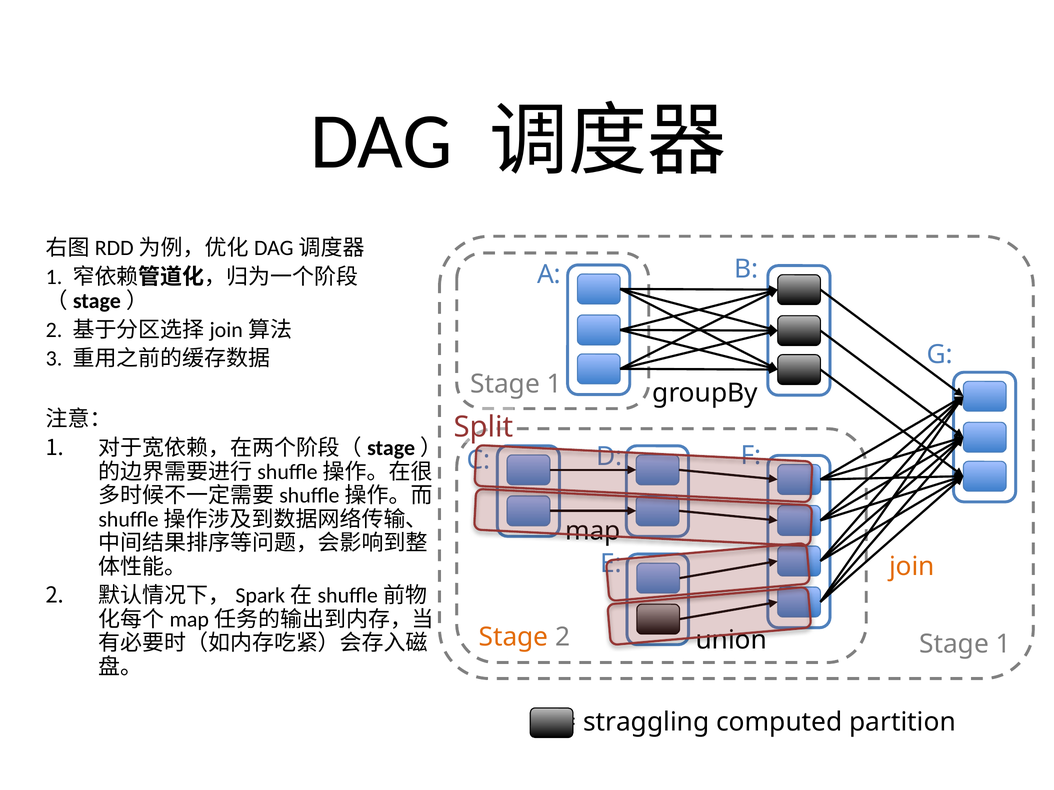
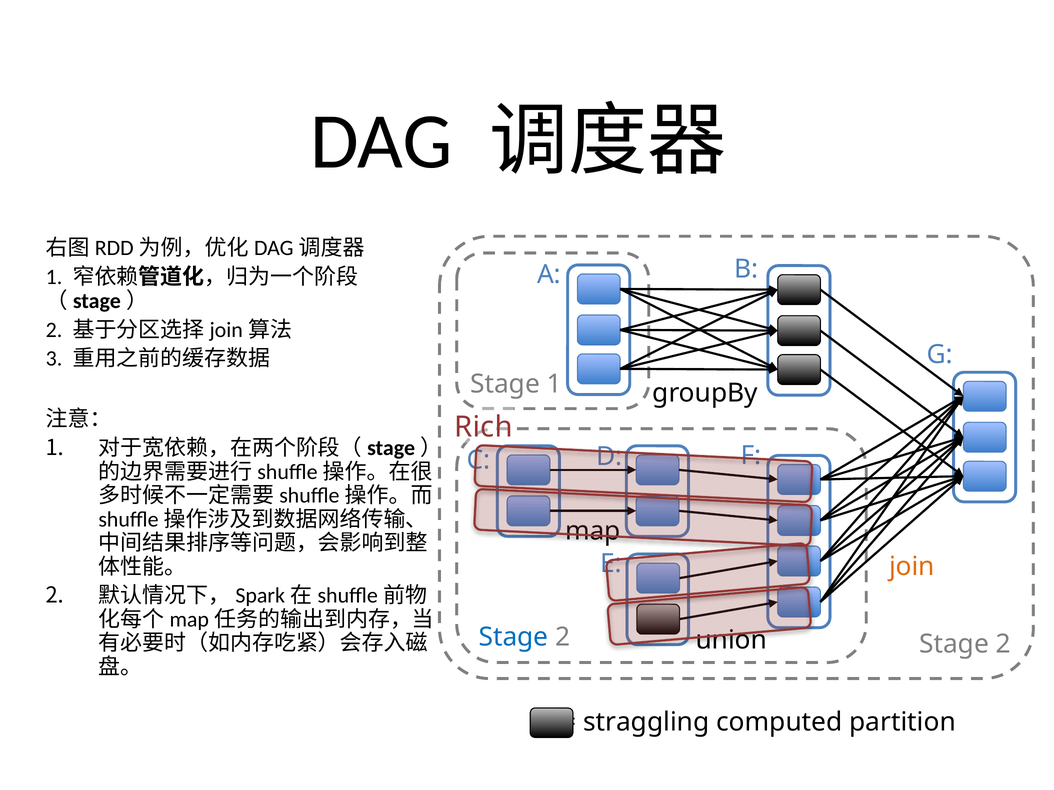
Split: Split -> Rich
Stage at (513, 638) colour: orange -> blue
1 at (1003, 645): 1 -> 2
